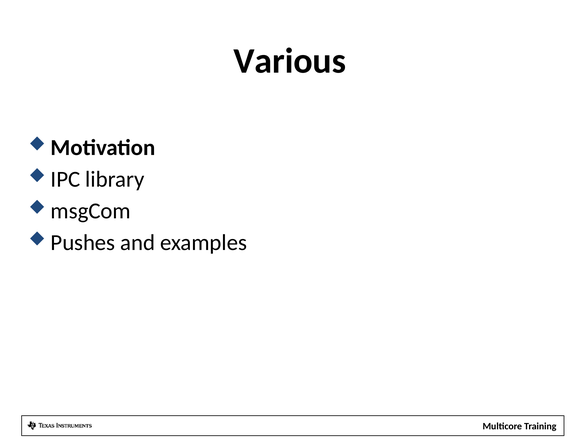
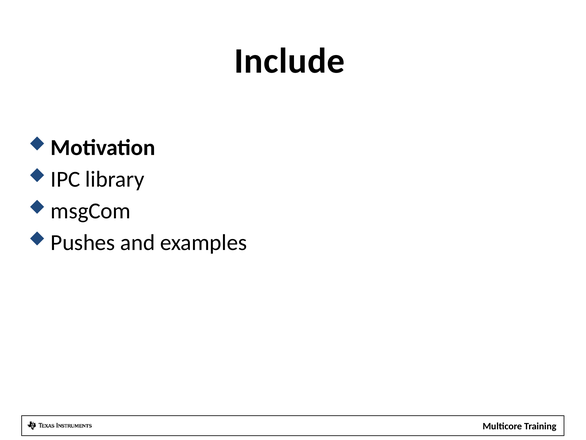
Various: Various -> Include
